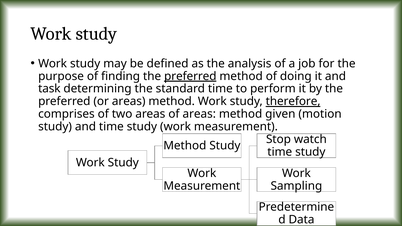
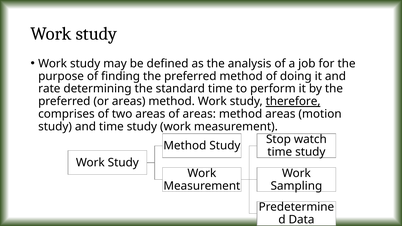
preferred at (190, 76) underline: present -> none
task: task -> rate
method given: given -> areas
